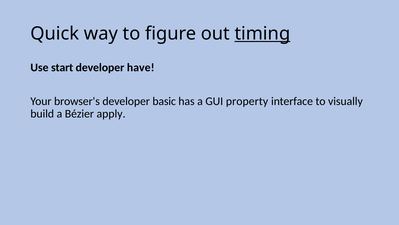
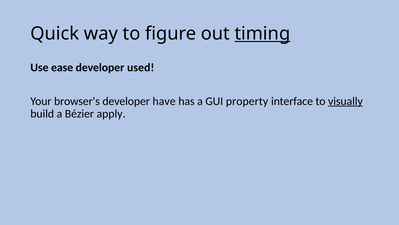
start: start -> ease
have: have -> used
basic: basic -> have
visually underline: none -> present
